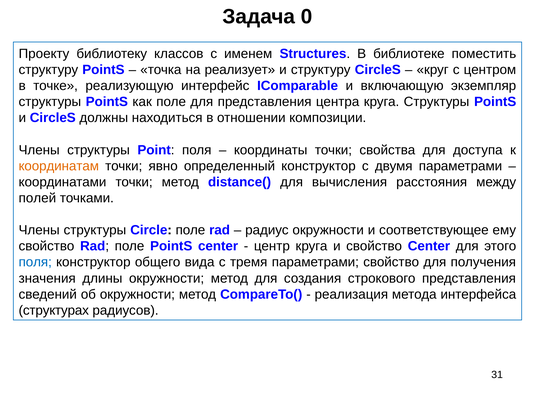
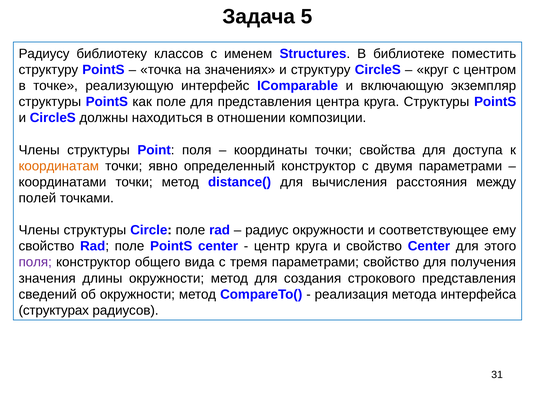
0: 0 -> 5
Проекту: Проекту -> Радиусу
реализует: реализует -> значениях
поля at (35, 262) colour: blue -> purple
